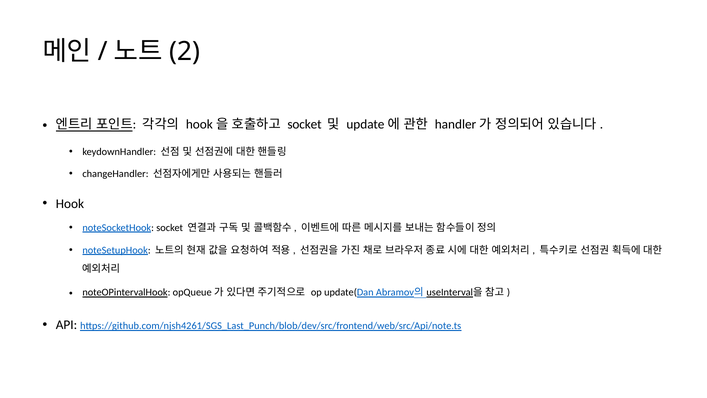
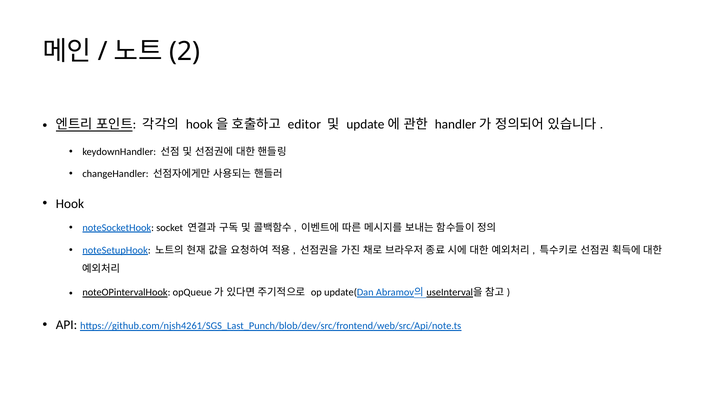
socket at (304, 125): socket -> editor
